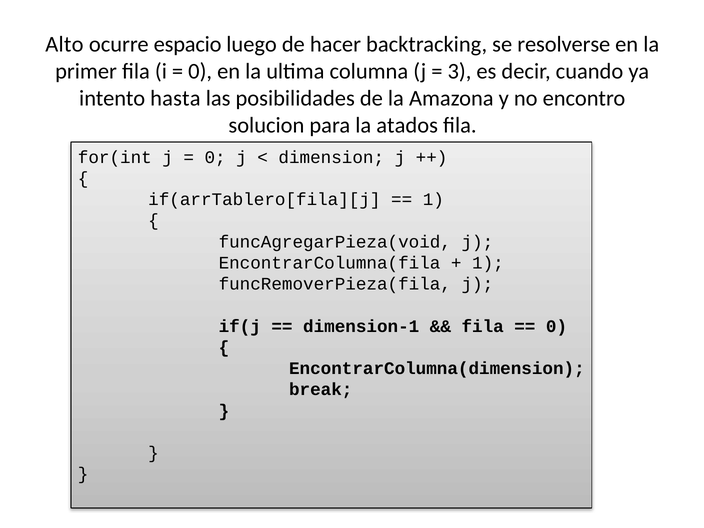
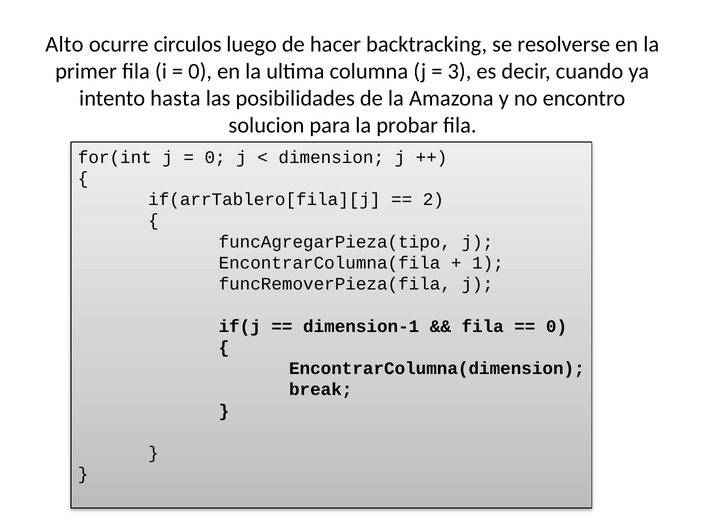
espacio: espacio -> circulos
atados: atados -> probar
1 at (433, 200): 1 -> 2
funcAgregarPieza(void: funcAgregarPieza(void -> funcAgregarPieza(tipo
